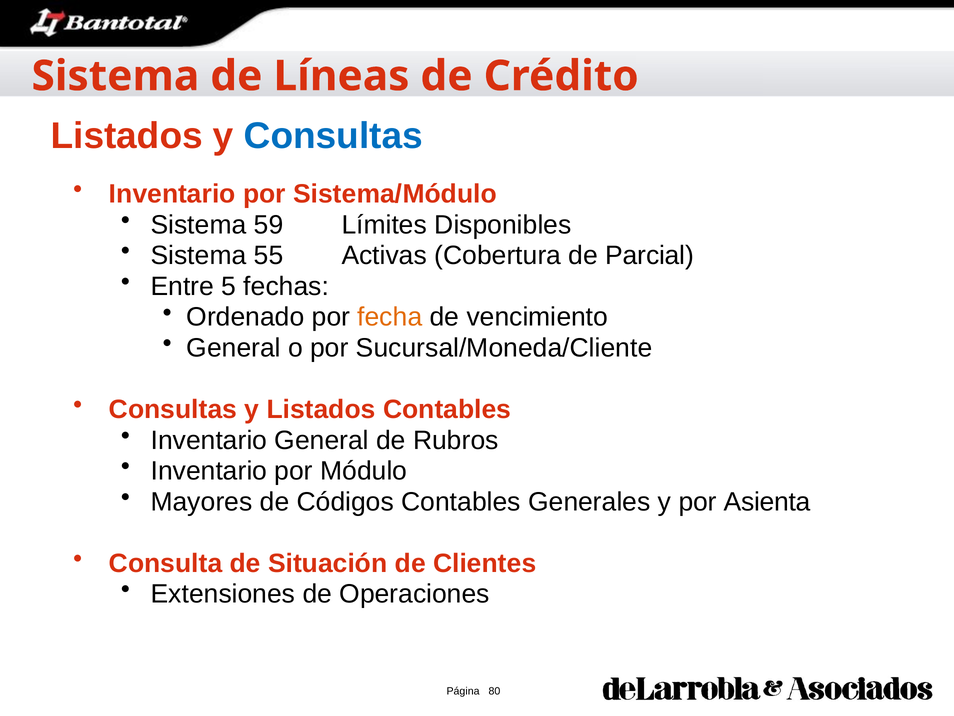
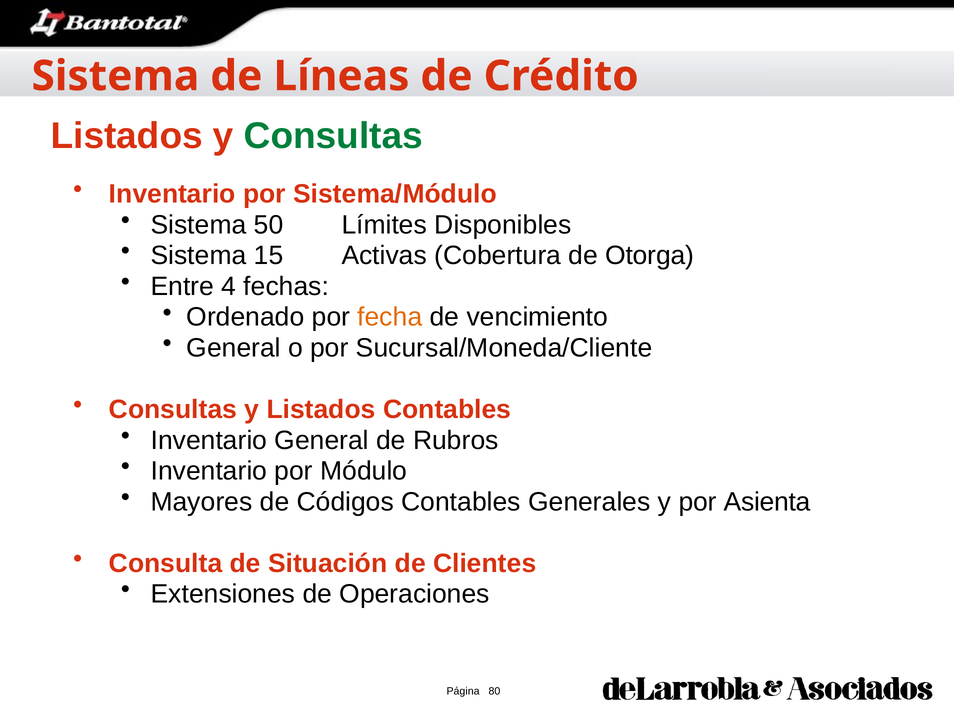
Consultas at (333, 136) colour: blue -> green
59: 59 -> 50
55: 55 -> 15
Parcial: Parcial -> Otorga
5: 5 -> 4
